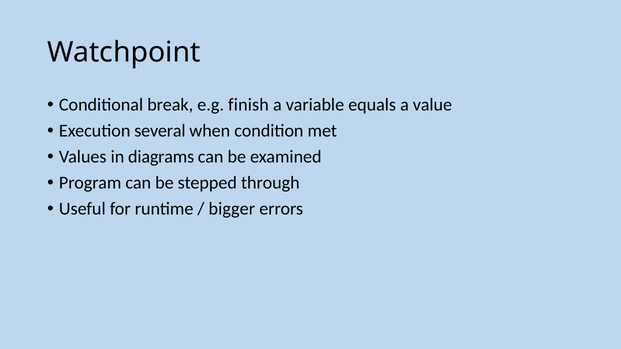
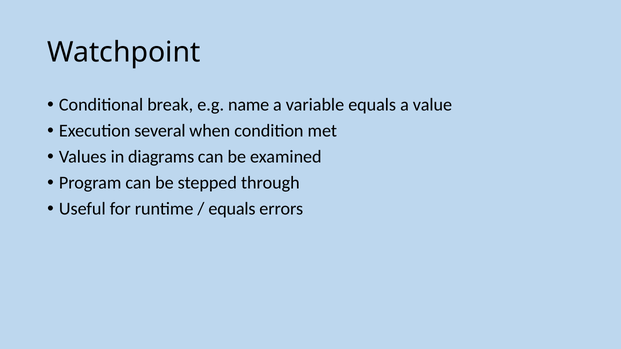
finish: finish -> name
bigger at (232, 209): bigger -> equals
